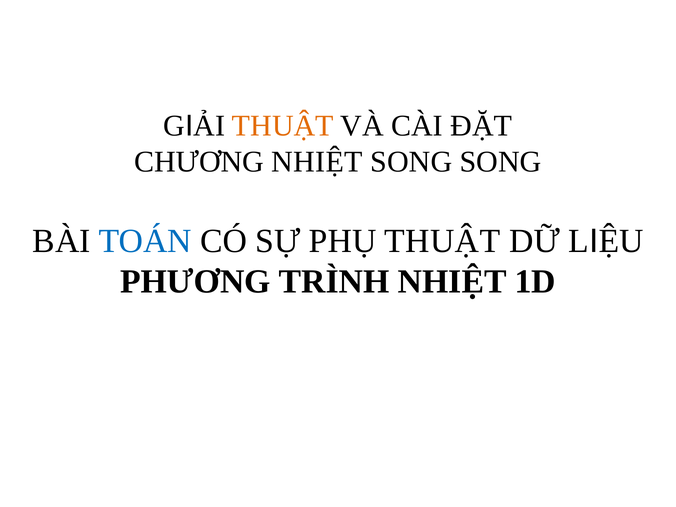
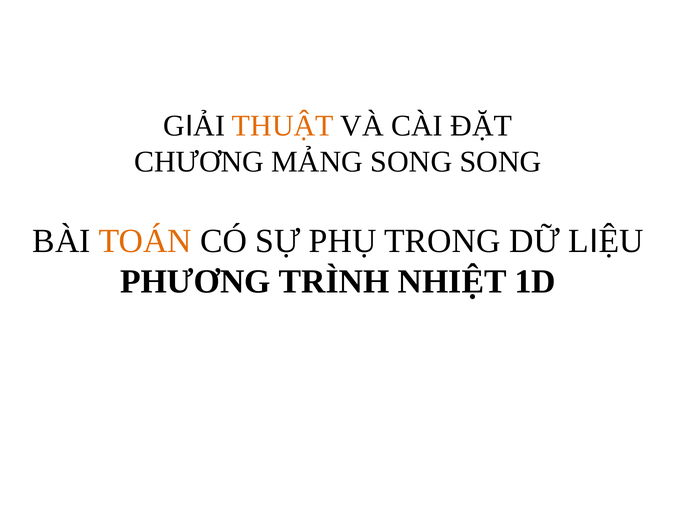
CHƯƠNG NHIỆT: NHIỆT -> MẢNG
TOÁN colour: blue -> orange
PHỤ THUẬT: THUẬT -> TRONG
